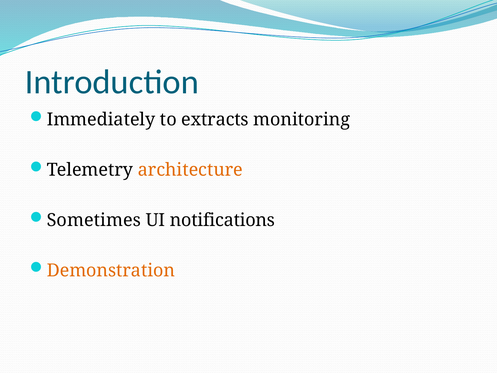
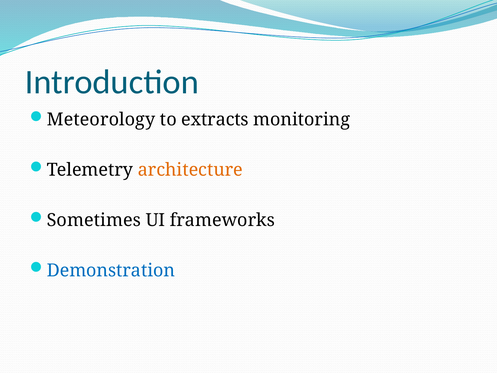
Immediately: Immediately -> Meteorology
notifications: notifications -> frameworks
Demonstration colour: orange -> blue
